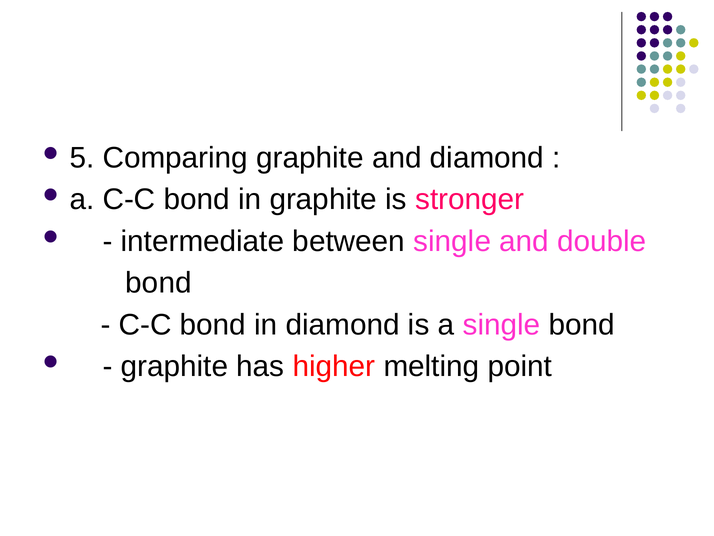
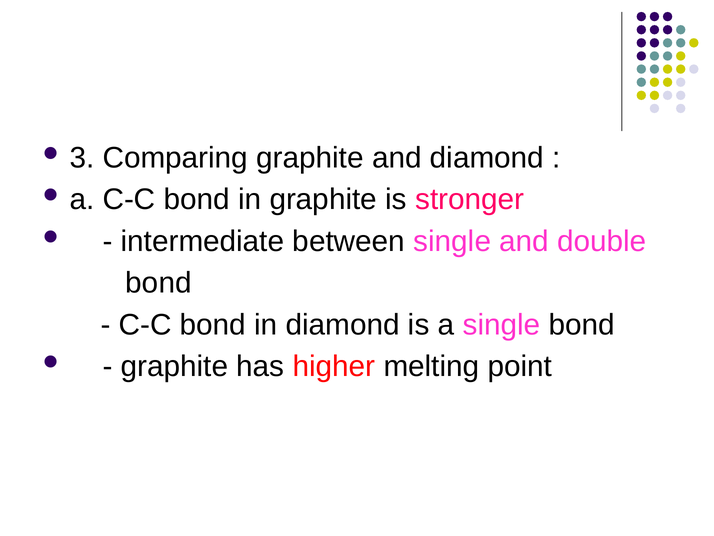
5: 5 -> 3
